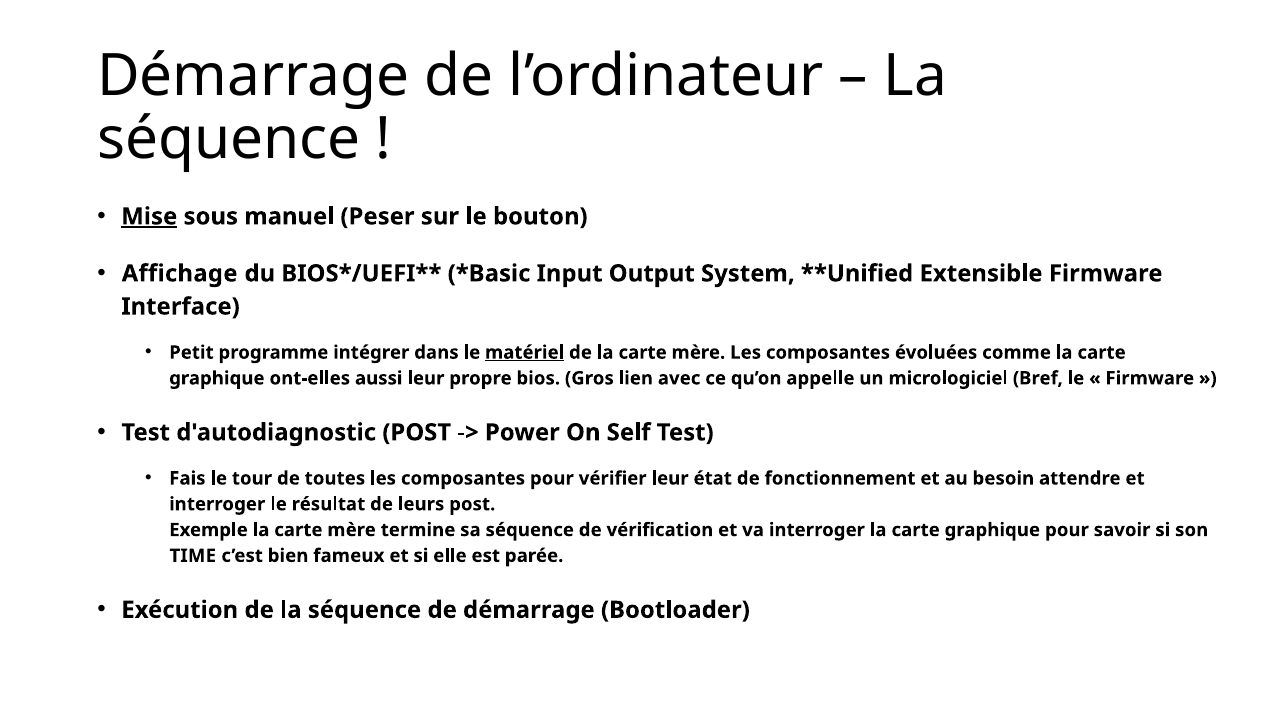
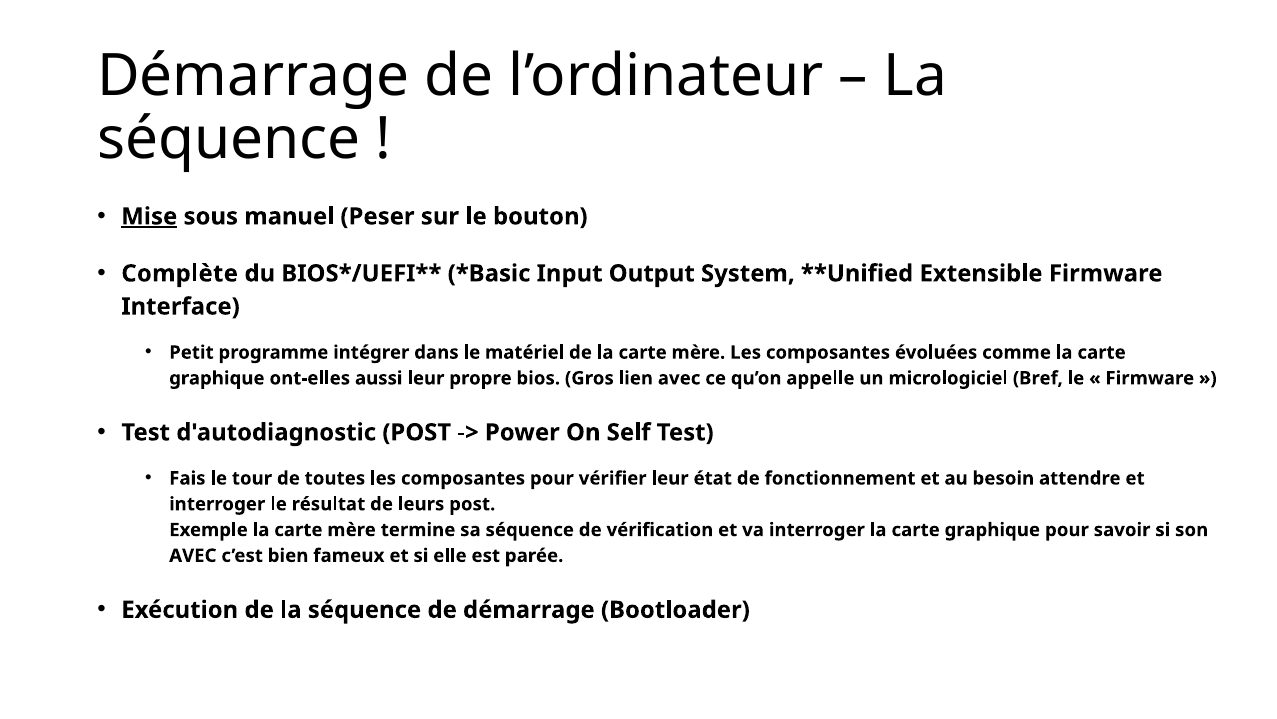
Affichage: Affichage -> Complète
matériel underline: present -> none
TIME at (193, 555): TIME -> AVEC
